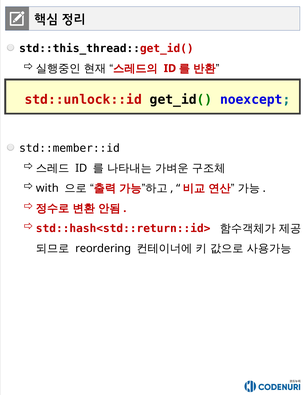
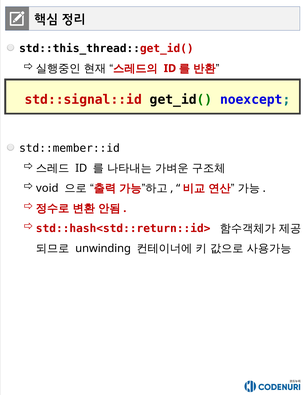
std::unlock::id: std::unlock::id -> std::signal::id
with: with -> void
reordering: reordering -> unwinding
